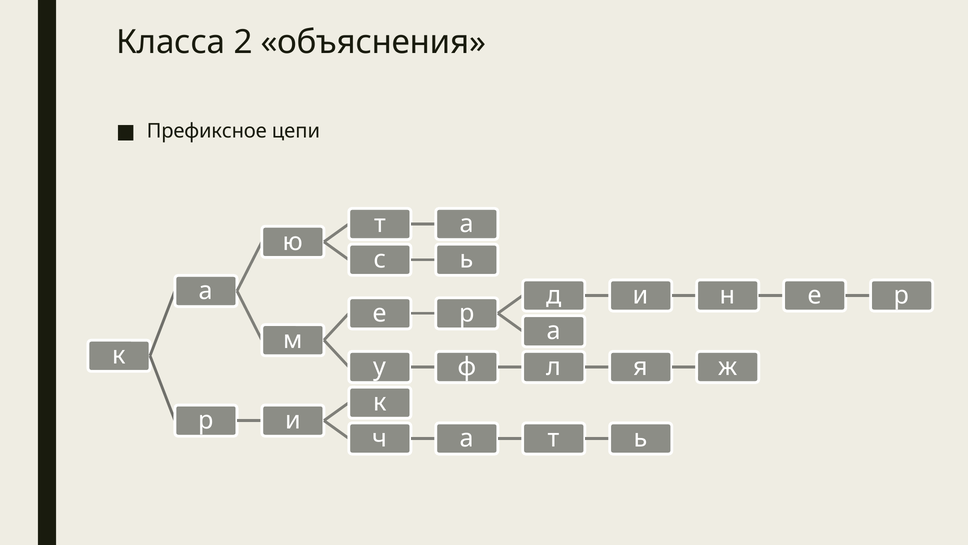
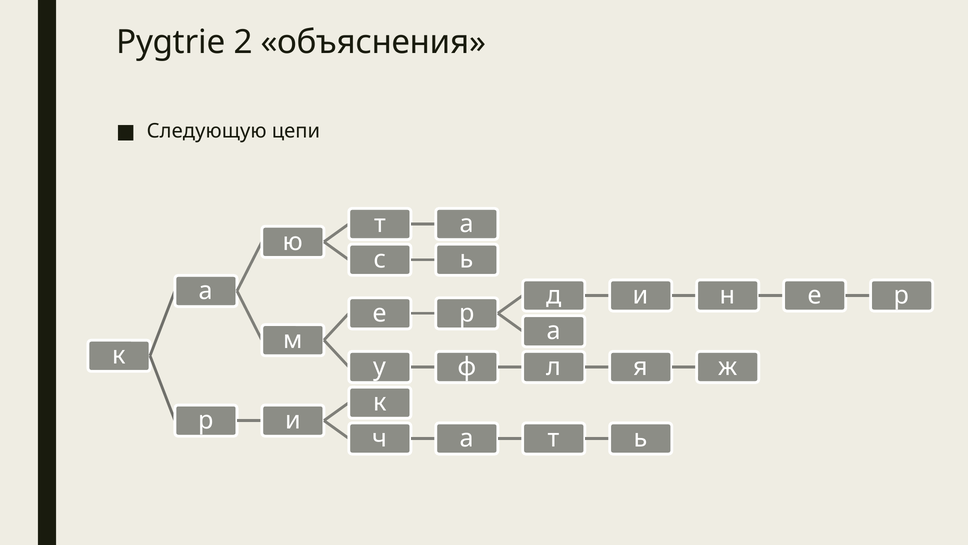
Класса: Класса -> Pygtrie
Префиксное: Префиксное -> Следующую
